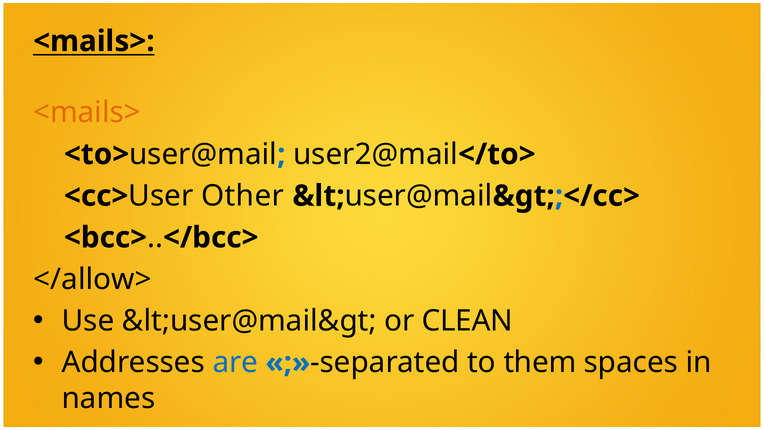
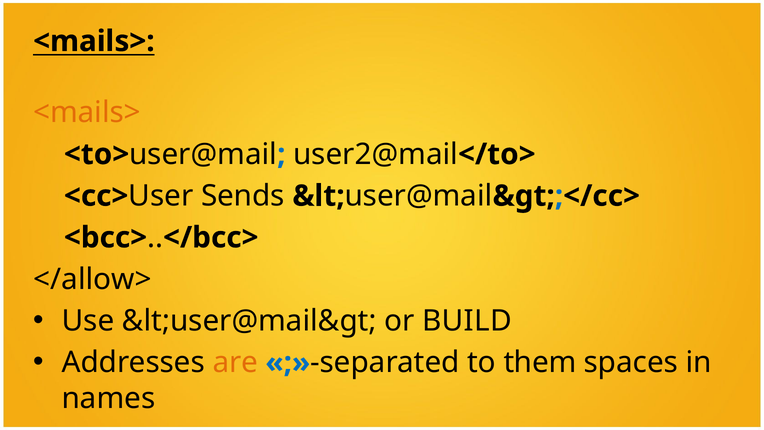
Other: Other -> Sends
CLEAN: CLEAN -> BUILD
are colour: blue -> orange
